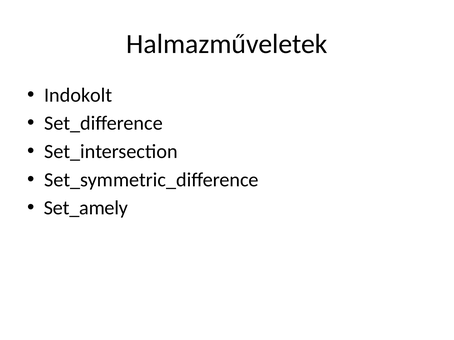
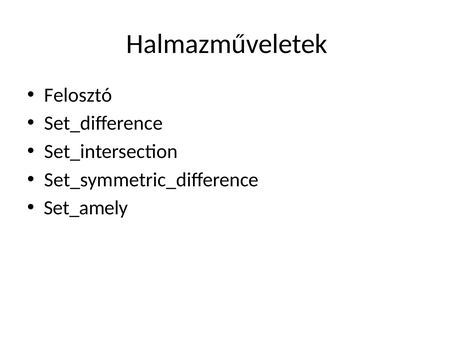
Indokolt: Indokolt -> Felosztó
